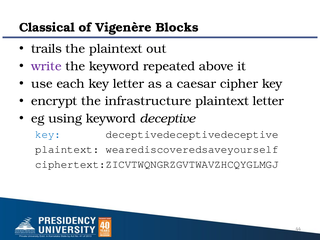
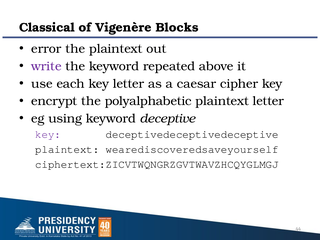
trails: trails -> error
infrastructure: infrastructure -> polyalphabetic
key at (48, 134) colour: blue -> purple
